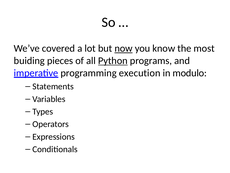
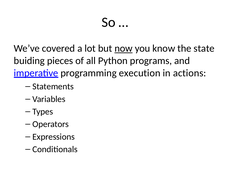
most: most -> state
Python underline: present -> none
modulo: modulo -> actions
